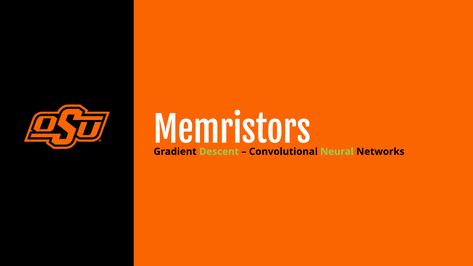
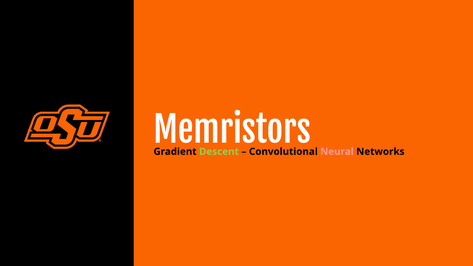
Neural colour: light green -> pink
